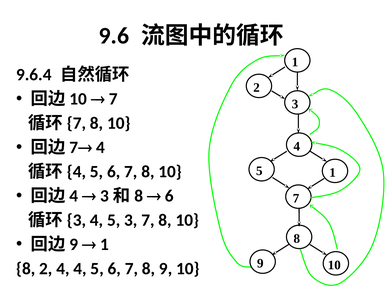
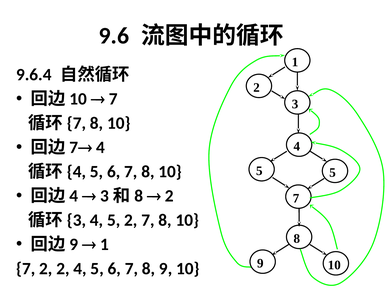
5 1: 1 -> 5
6 at (169, 196): 6 -> 2
5 3: 3 -> 2
8 at (26, 268): 8 -> 7
2 4: 4 -> 2
